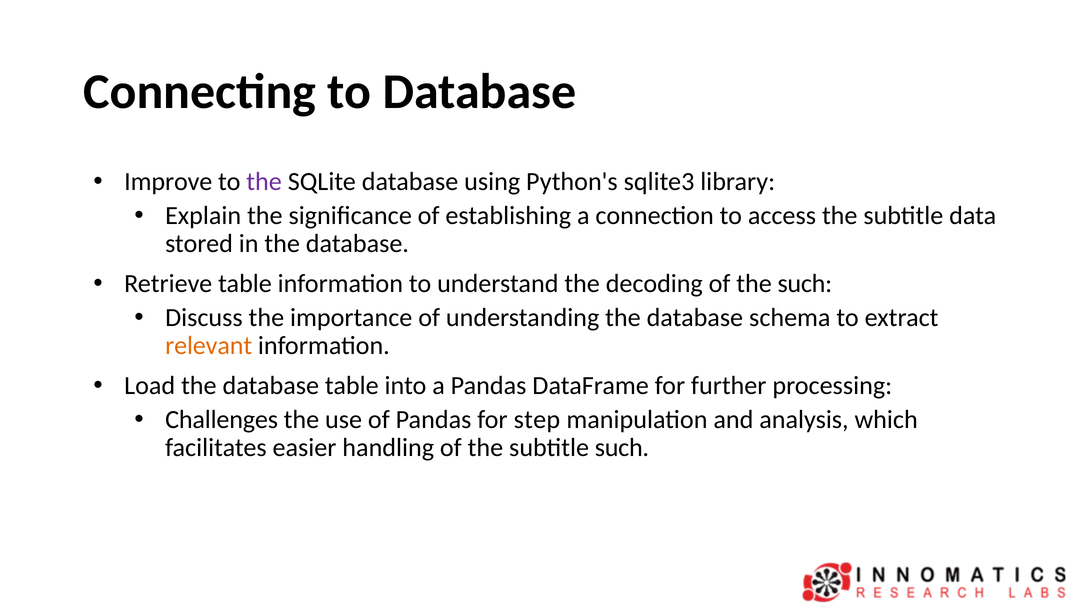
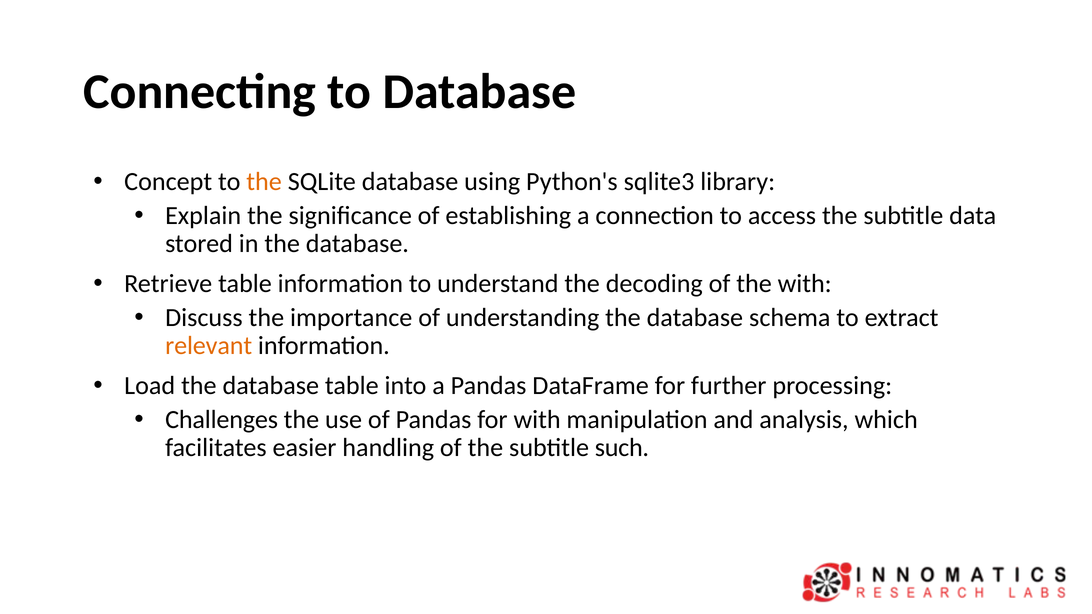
Improve: Improve -> Concept
the at (264, 182) colour: purple -> orange
the such: such -> with
for step: step -> with
